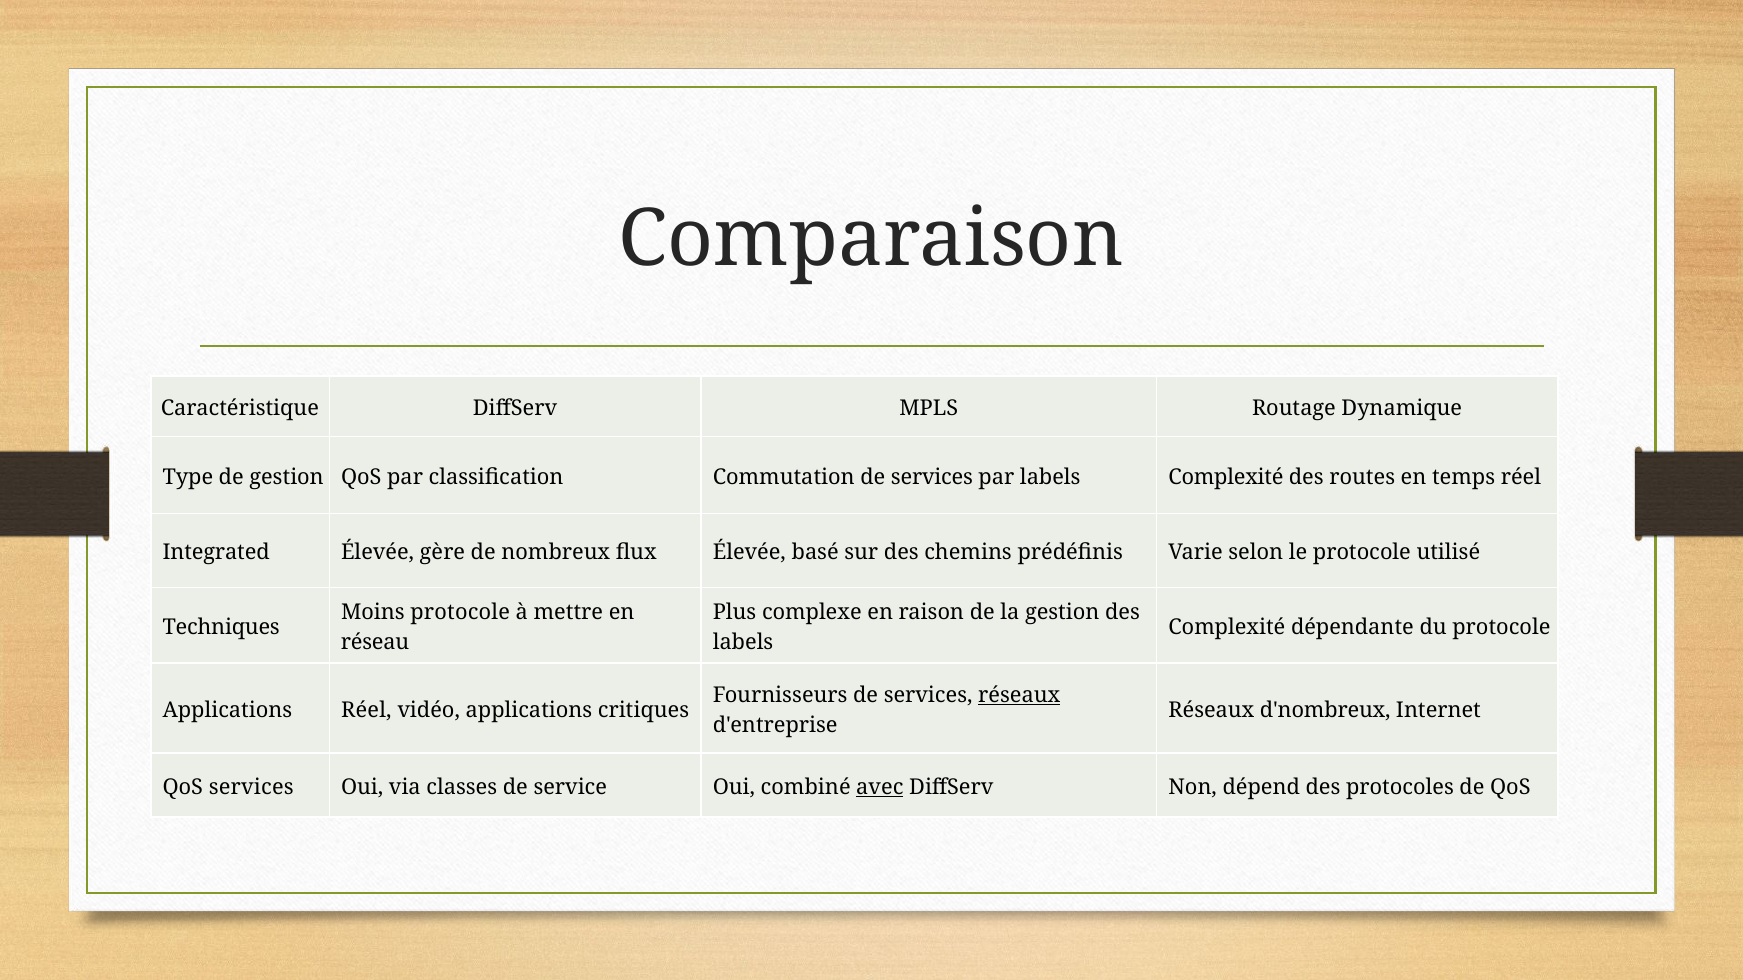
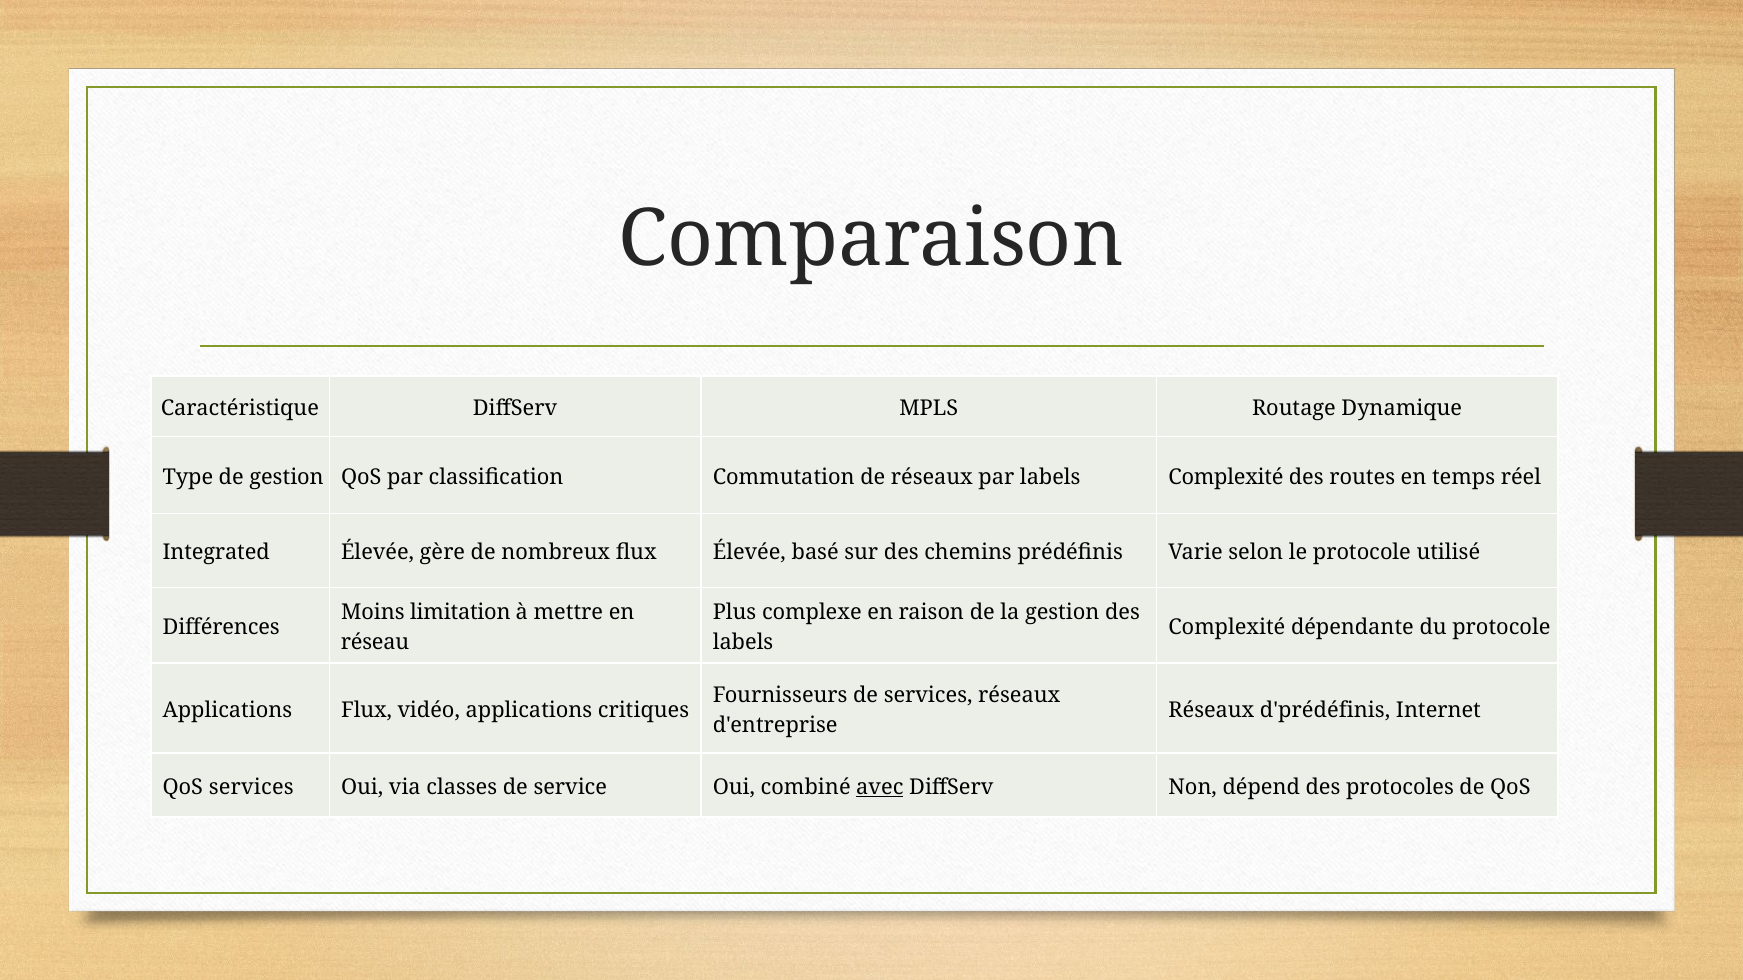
Commutation de services: services -> réseaux
Moins protocole: protocole -> limitation
Techniques: Techniques -> Différences
réseaux at (1019, 696) underline: present -> none
Applications Réel: Réel -> Flux
d'nombreux: d'nombreux -> d'prédéfinis
